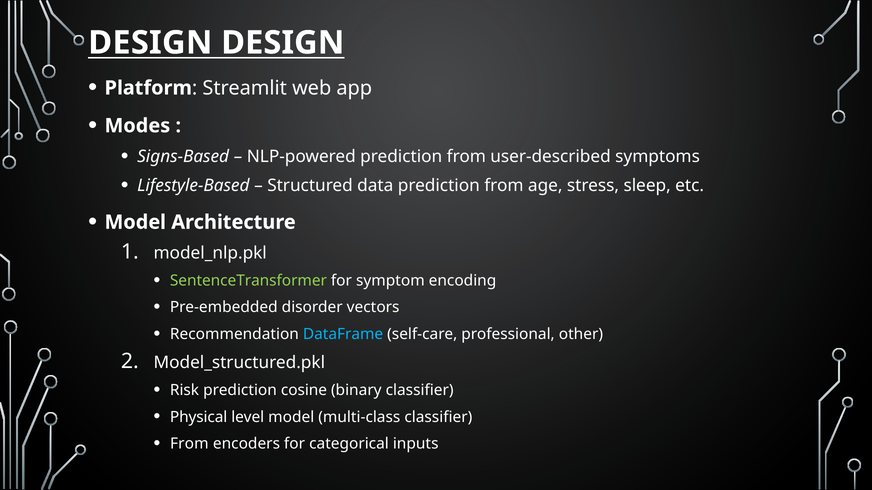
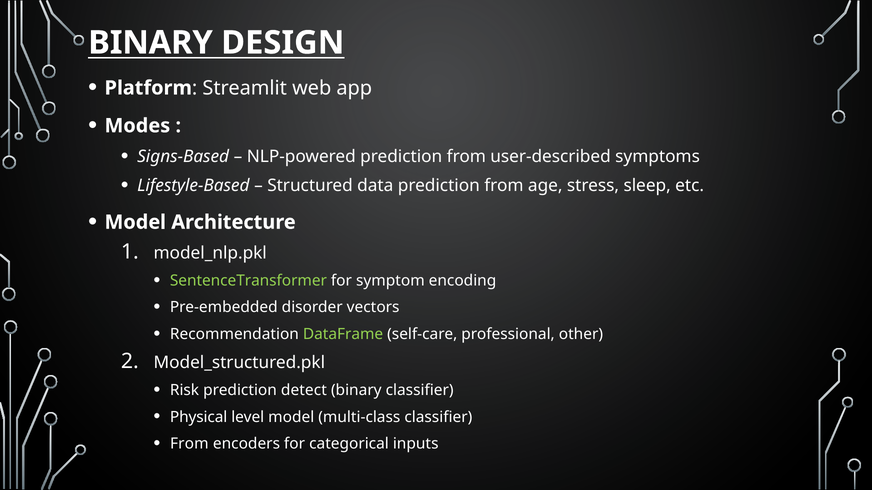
DESIGN at (150, 43): DESIGN -> BINARY
DataFrame colour: light blue -> light green
cosine: cosine -> detect
